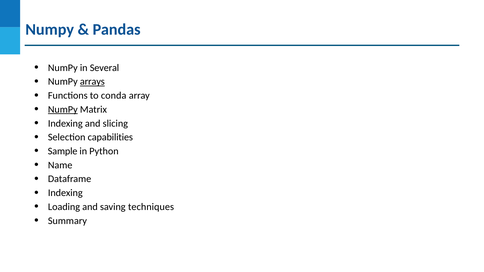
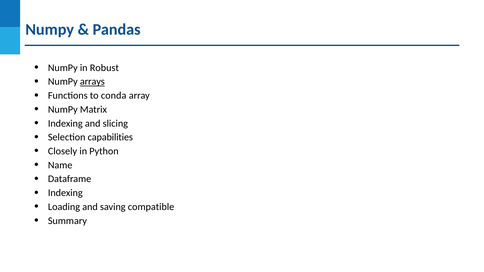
Several: Several -> Robust
NumPy at (63, 110) underline: present -> none
Sample: Sample -> Closely
techniques: techniques -> compatible
